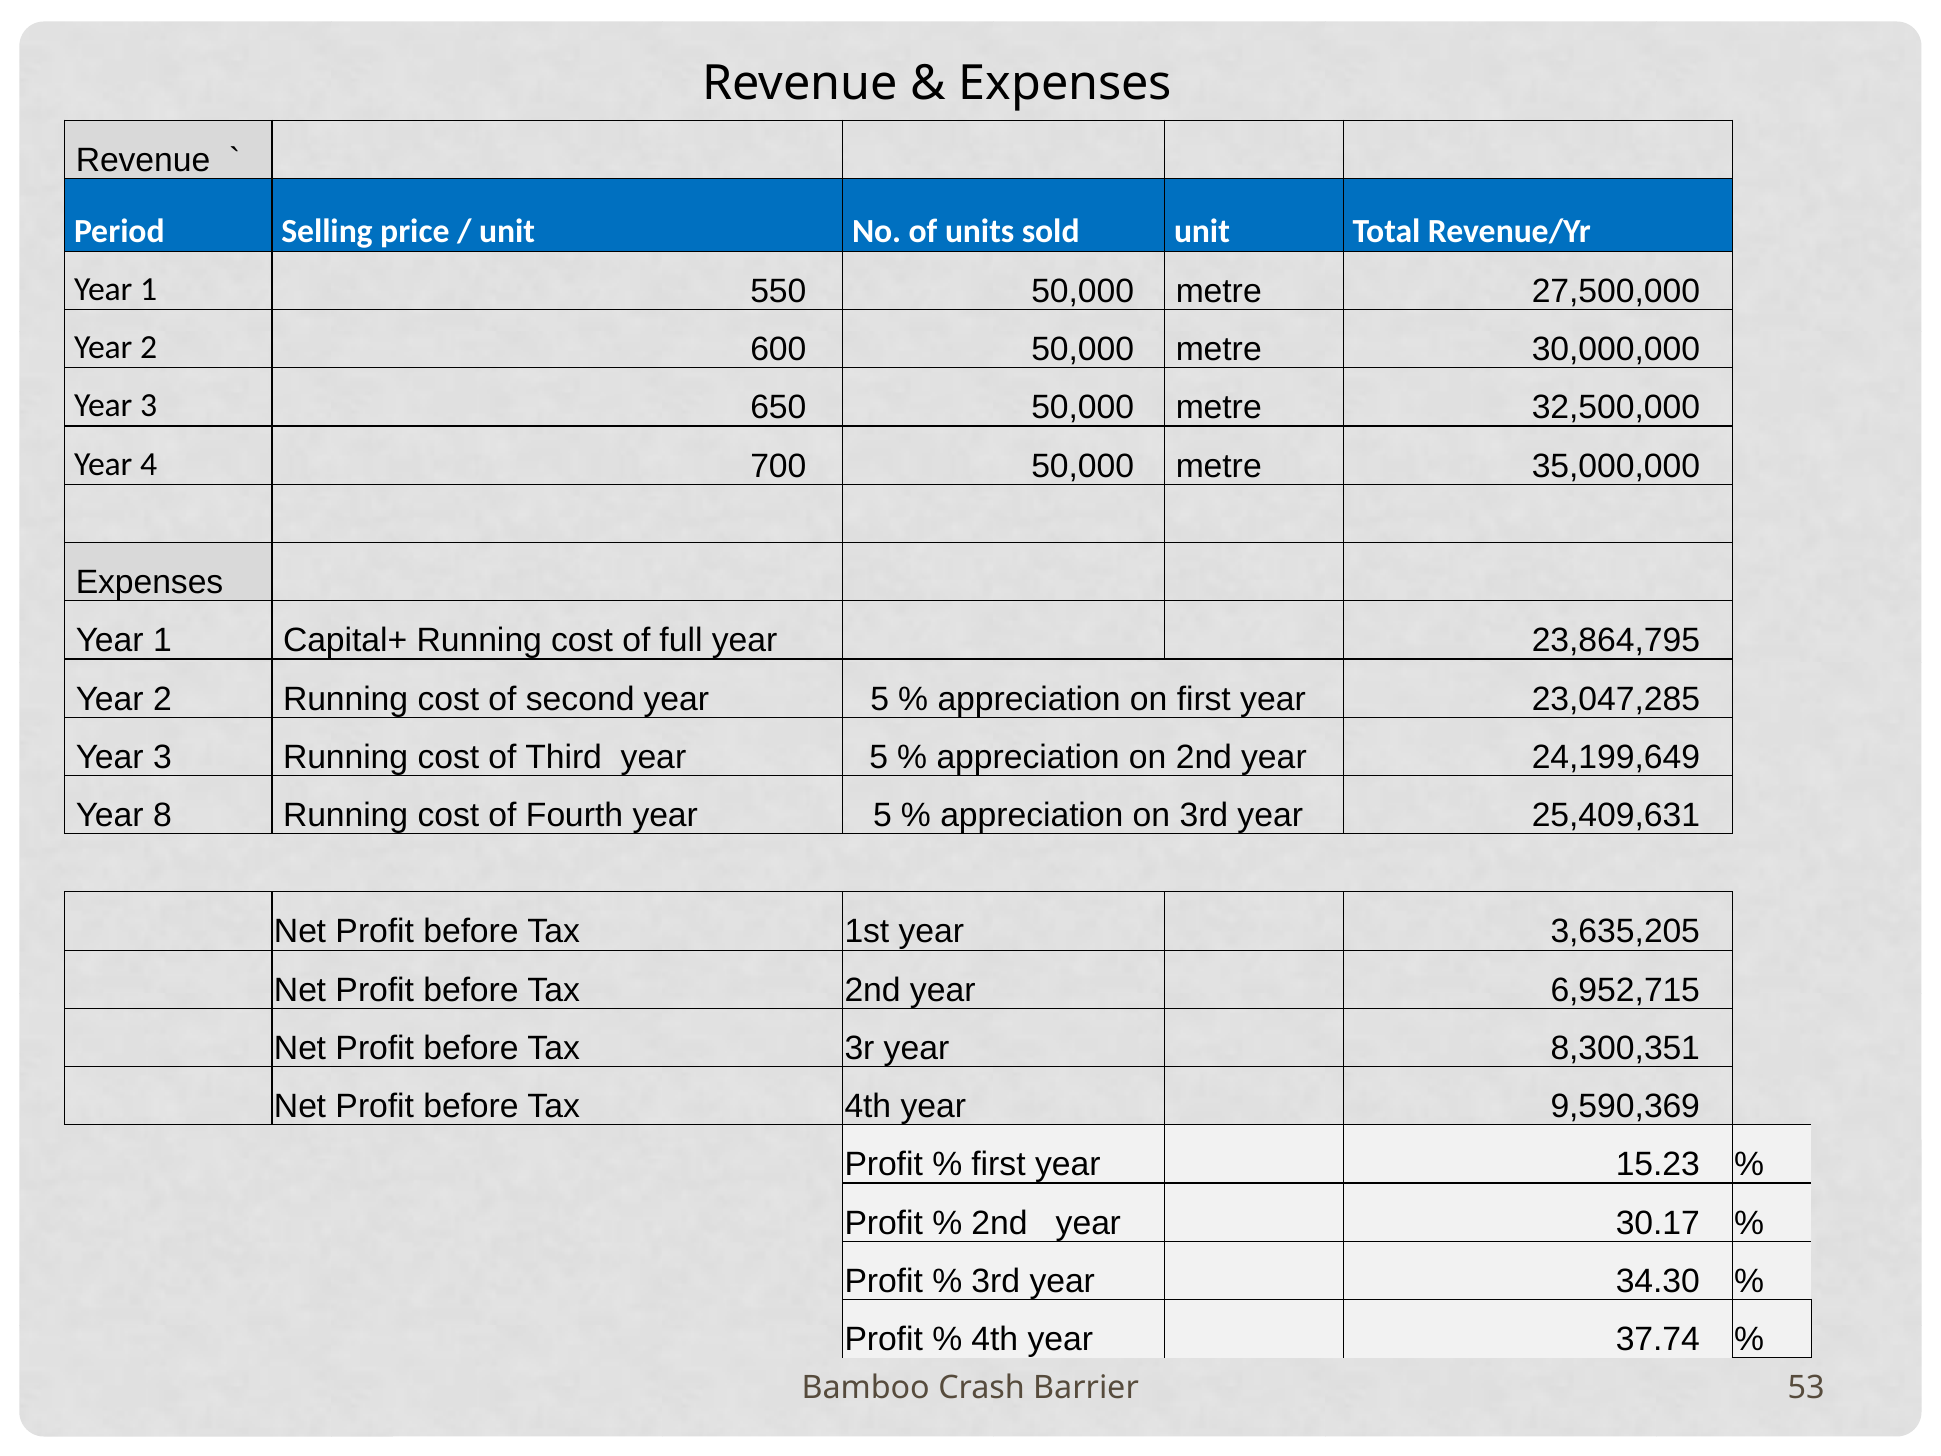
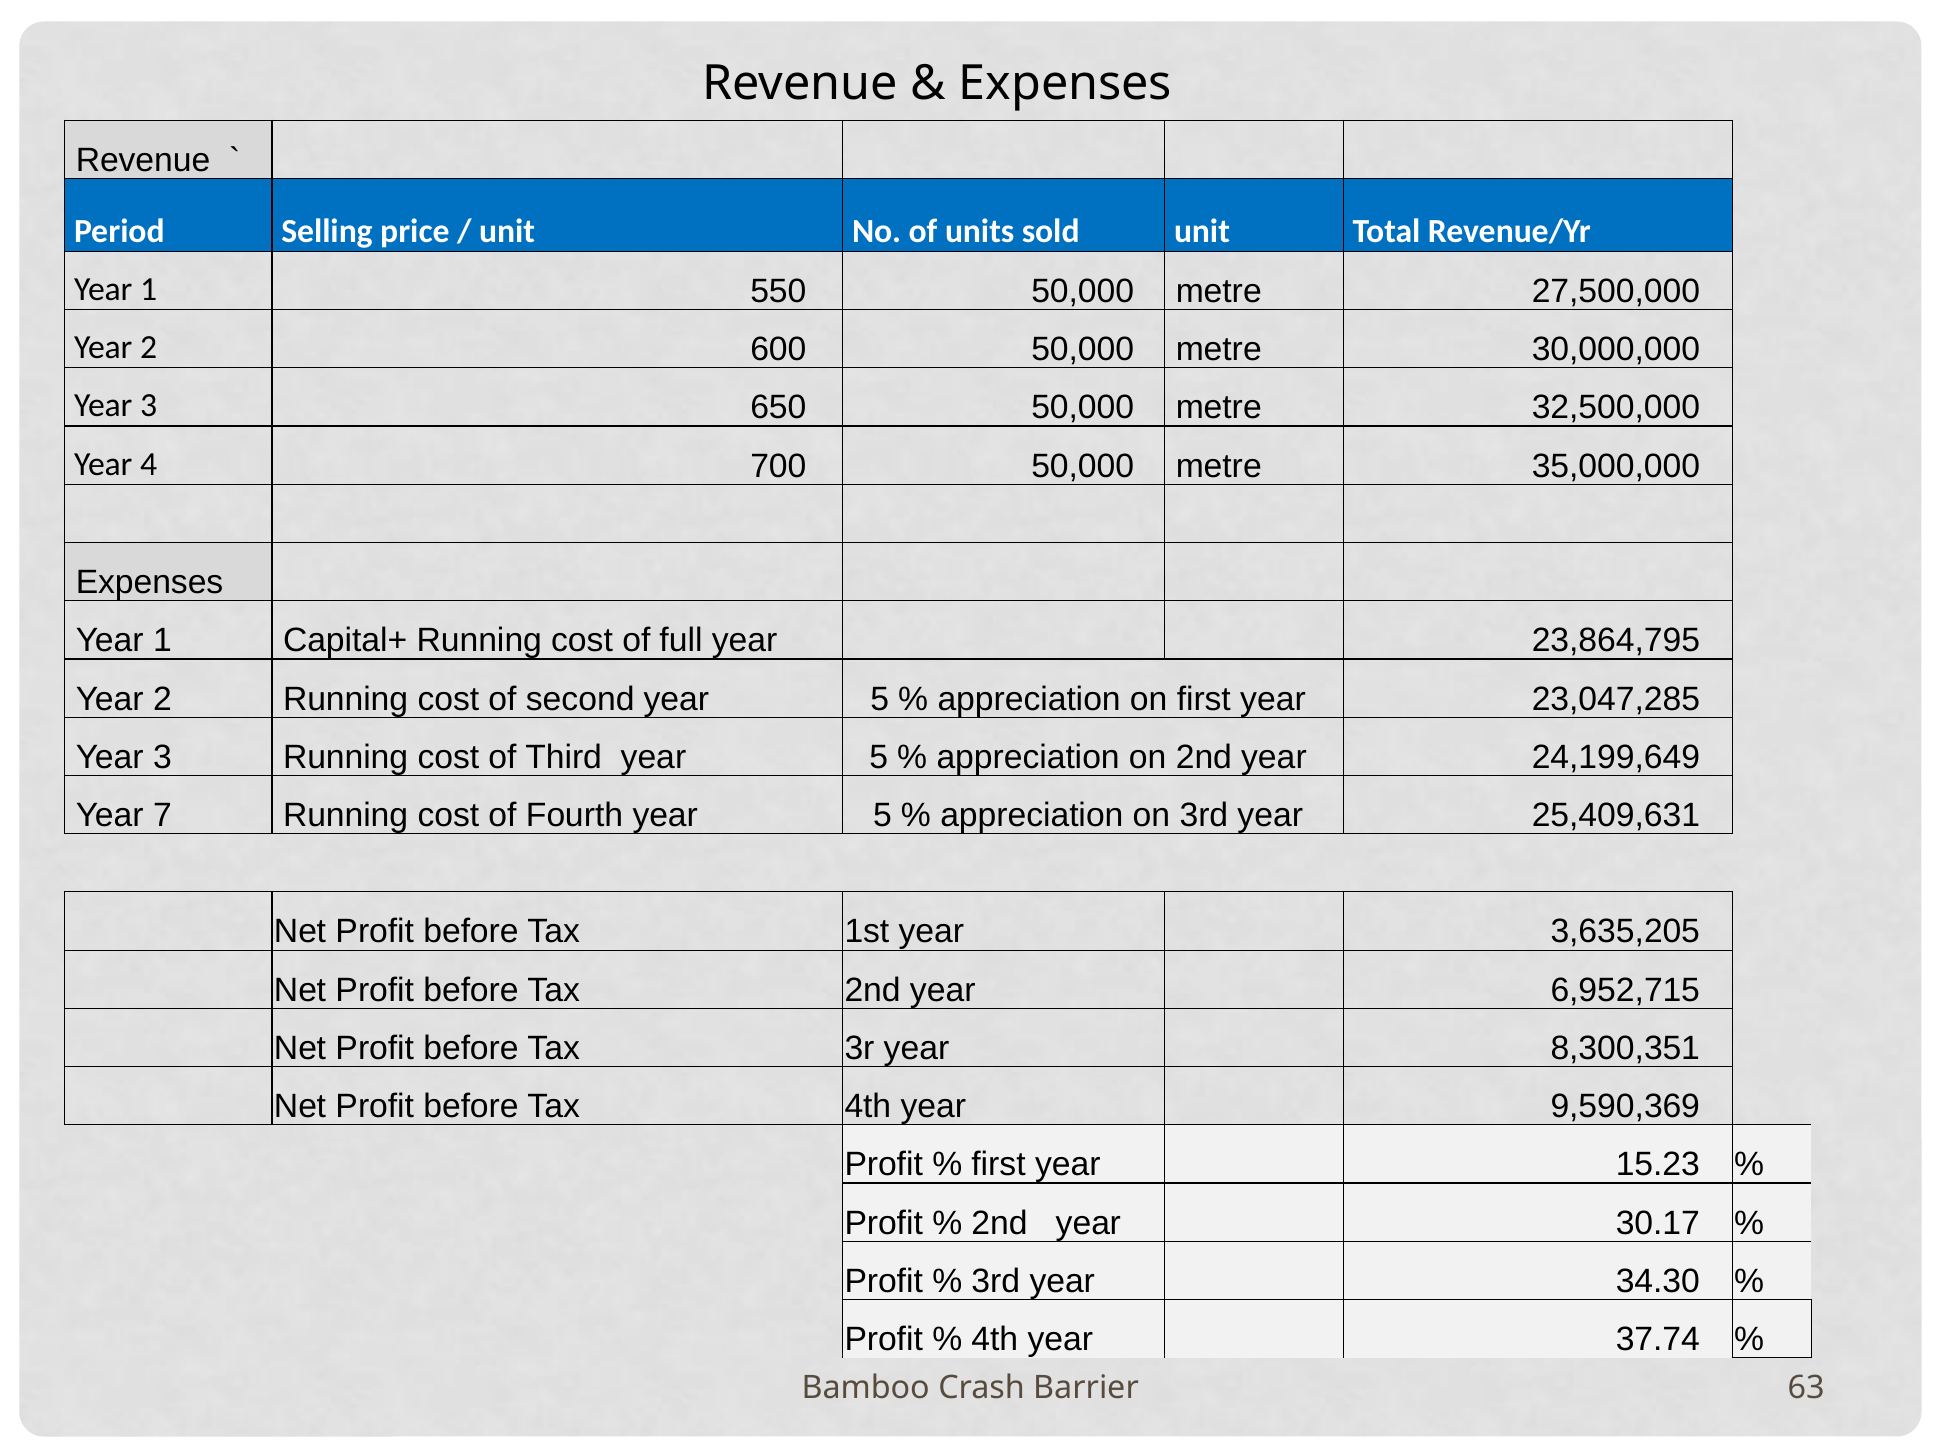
8: 8 -> 7
53: 53 -> 63
